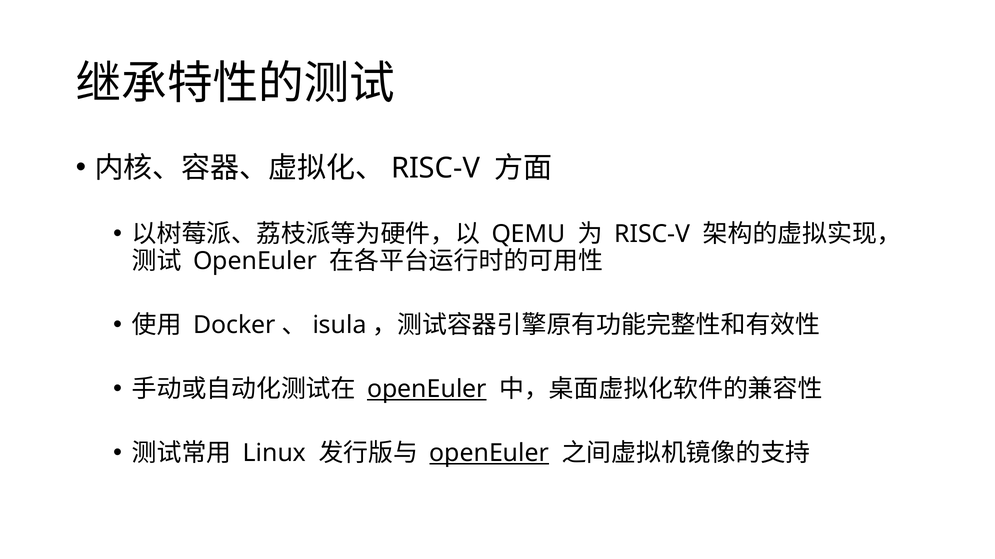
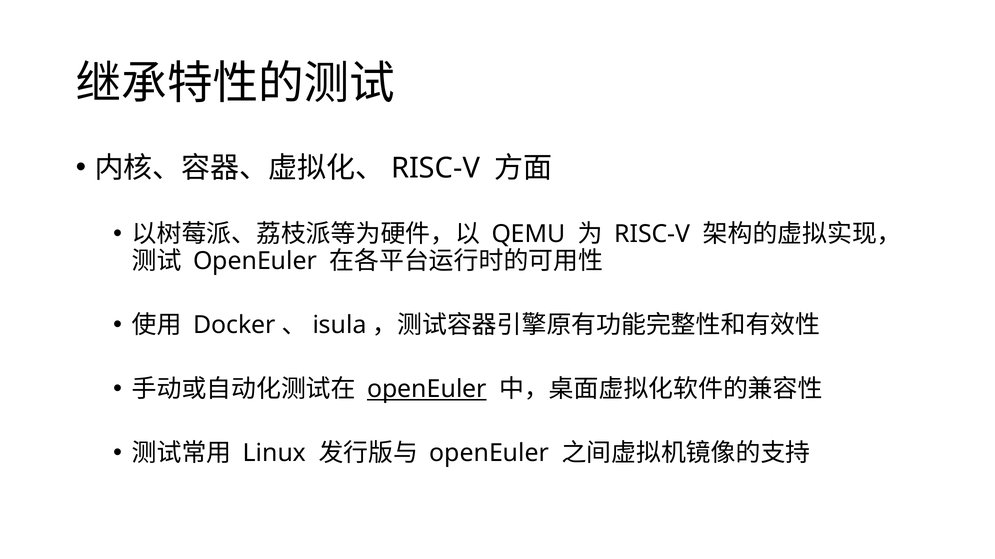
openEuler at (489, 453) underline: present -> none
